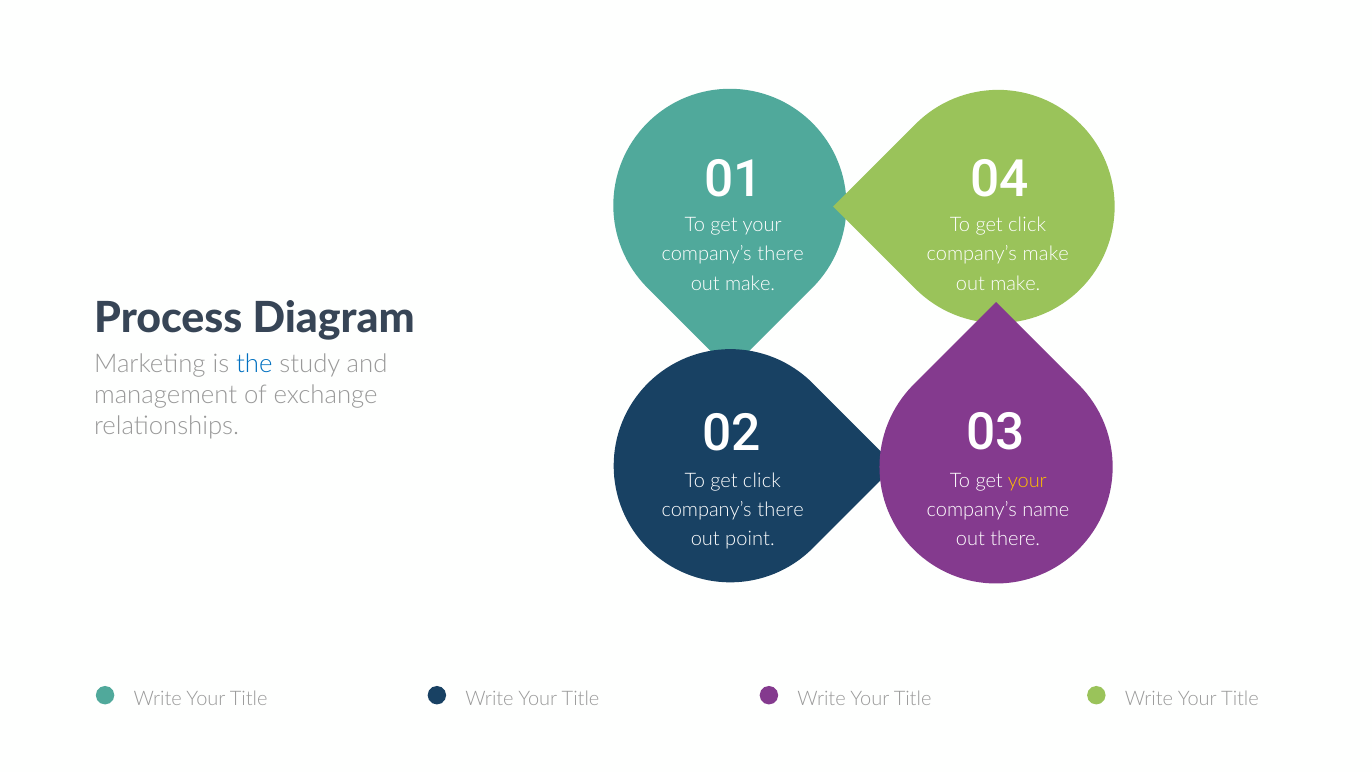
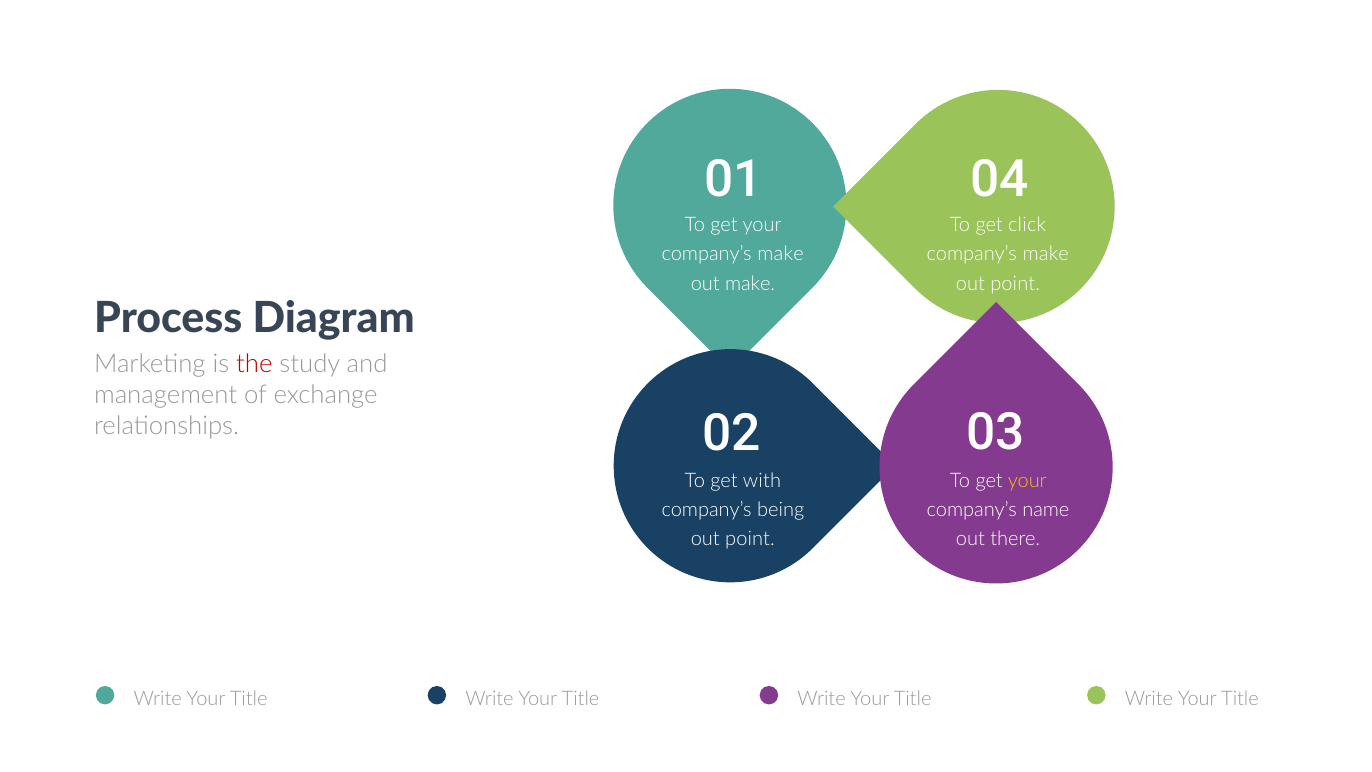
there at (781, 254): there -> make
make at (1015, 283): make -> point
the colour: blue -> red
click at (762, 481): click -> with
there at (781, 510): there -> being
